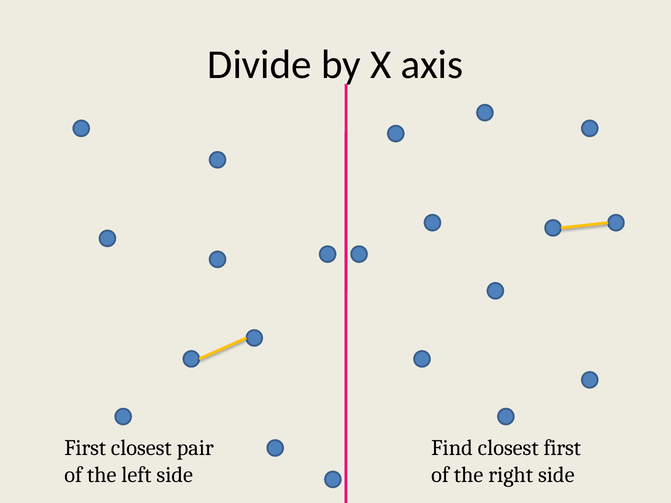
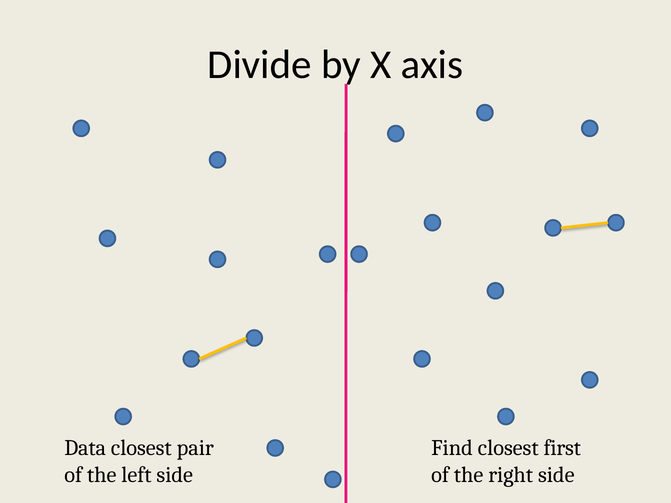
First at (85, 448): First -> Data
